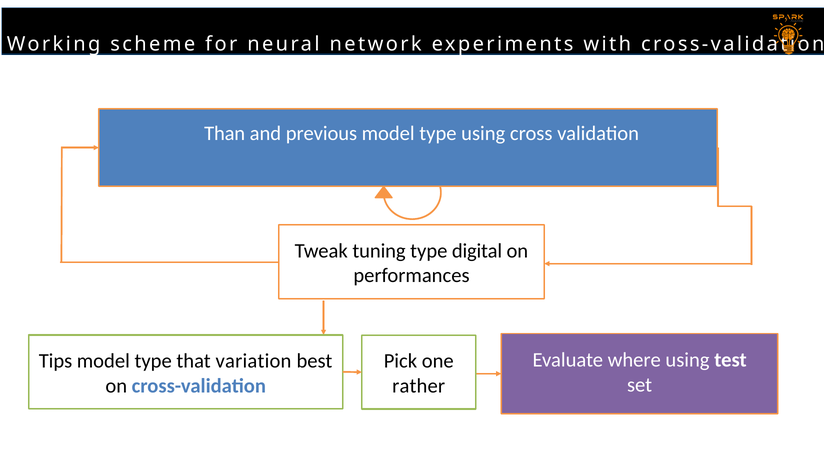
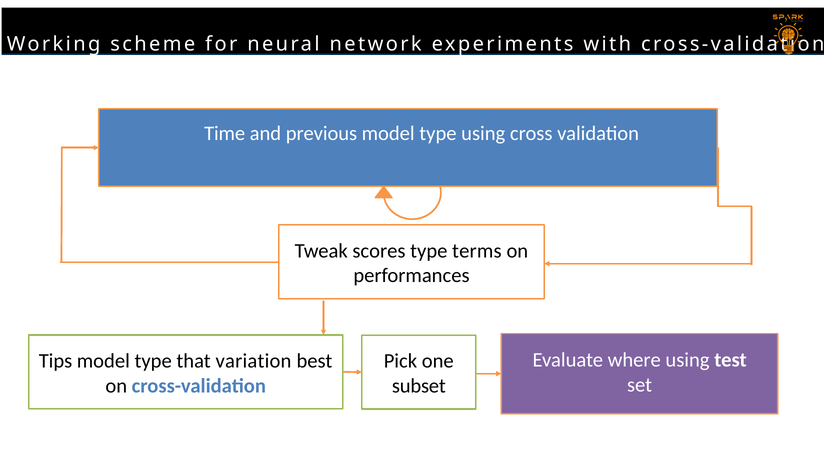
Than: Than -> Time
tuning: tuning -> scores
digital: digital -> terms
rather: rather -> subset
